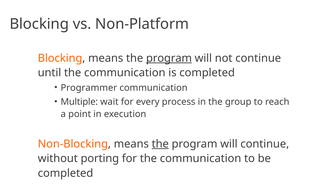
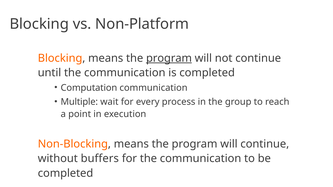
Programmer: Programmer -> Computation
the at (160, 144) underline: present -> none
porting: porting -> buffers
